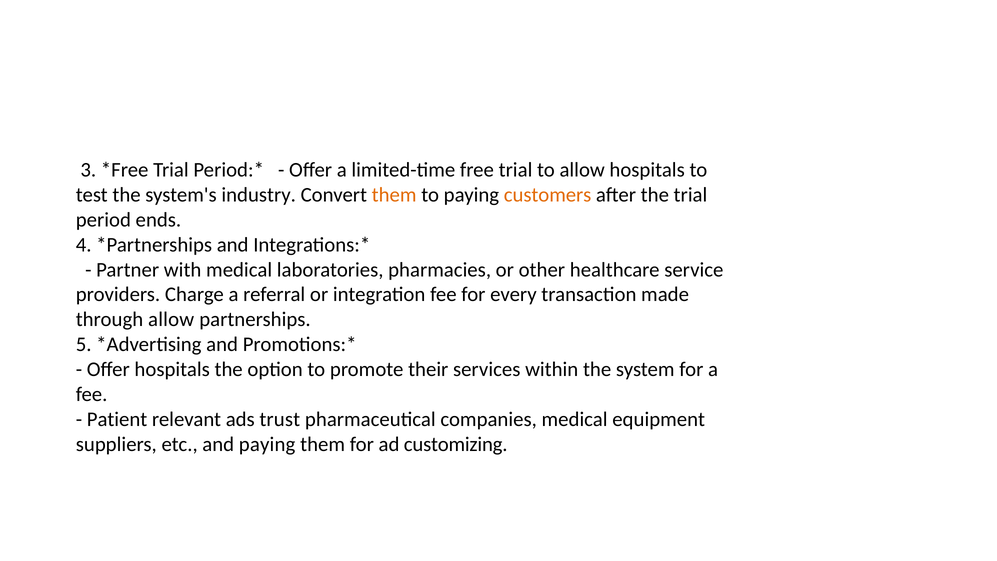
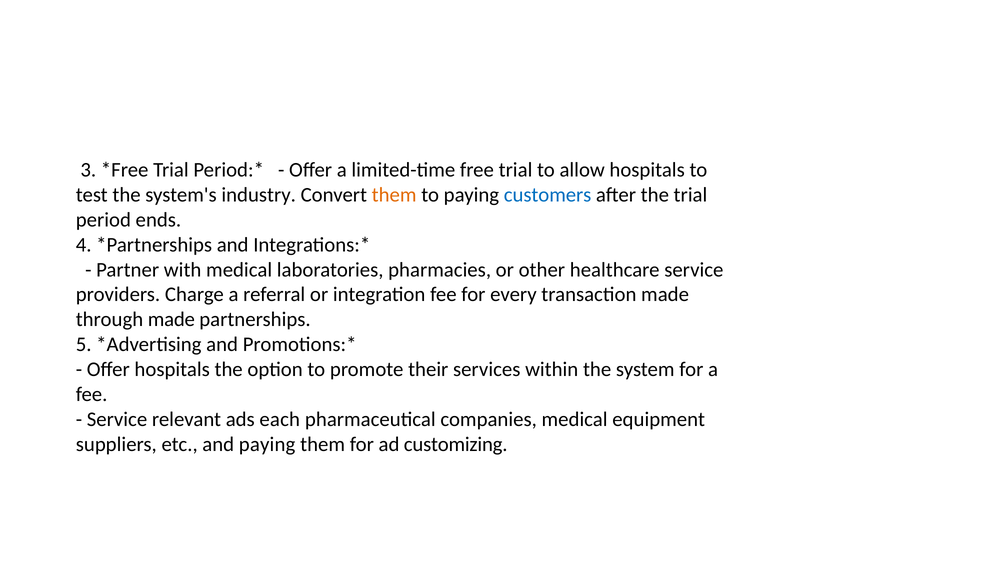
customers colour: orange -> blue
through allow: allow -> made
Patient at (117, 419): Patient -> Service
trust: trust -> each
